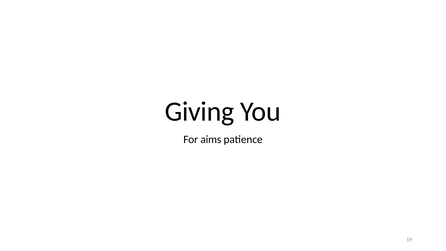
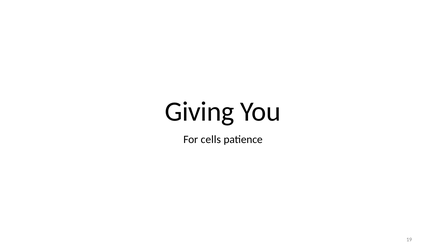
aims: aims -> cells
